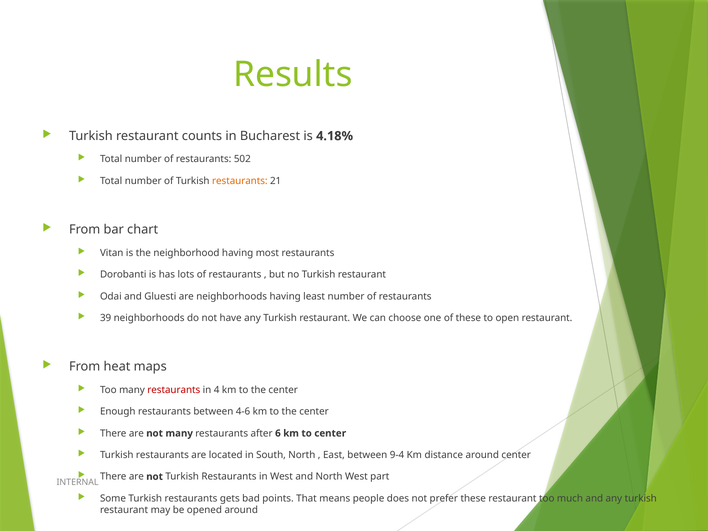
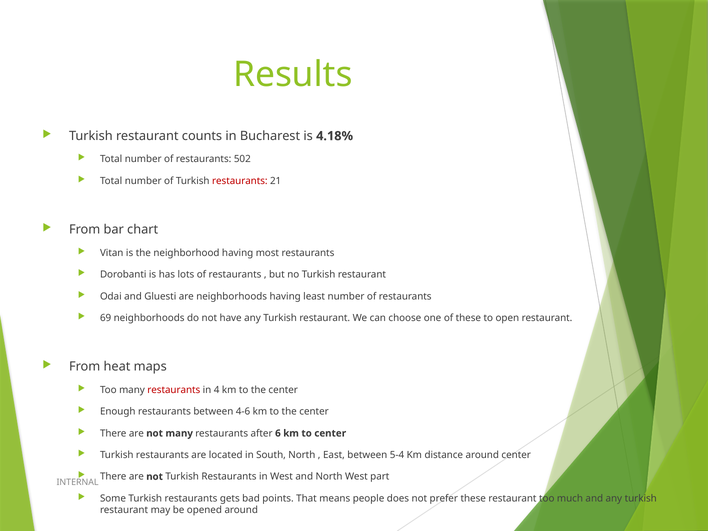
restaurants at (240, 181) colour: orange -> red
39: 39 -> 69
9-4: 9-4 -> 5-4
